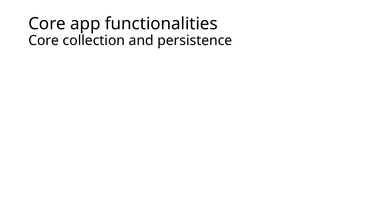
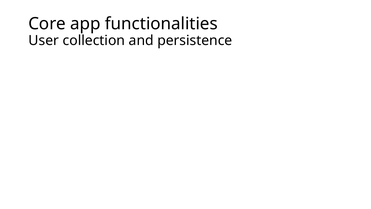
Core at (44, 40): Core -> User
